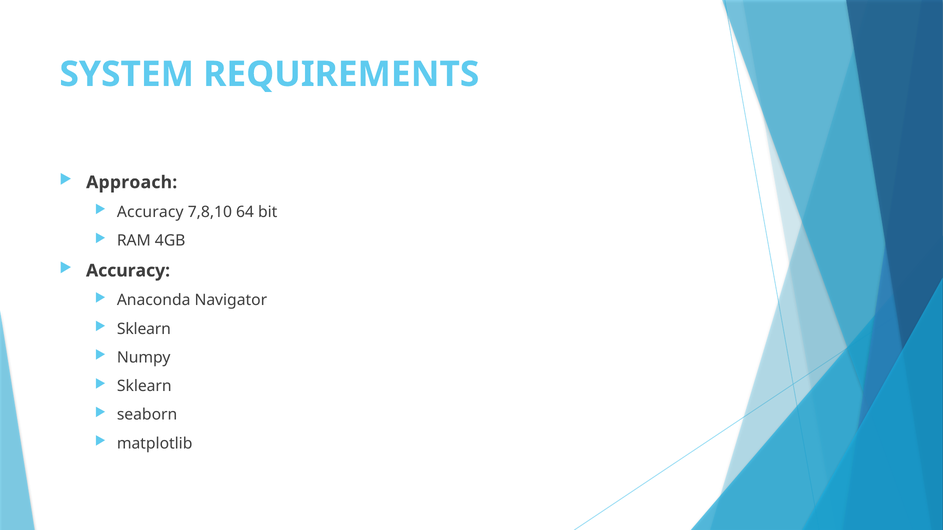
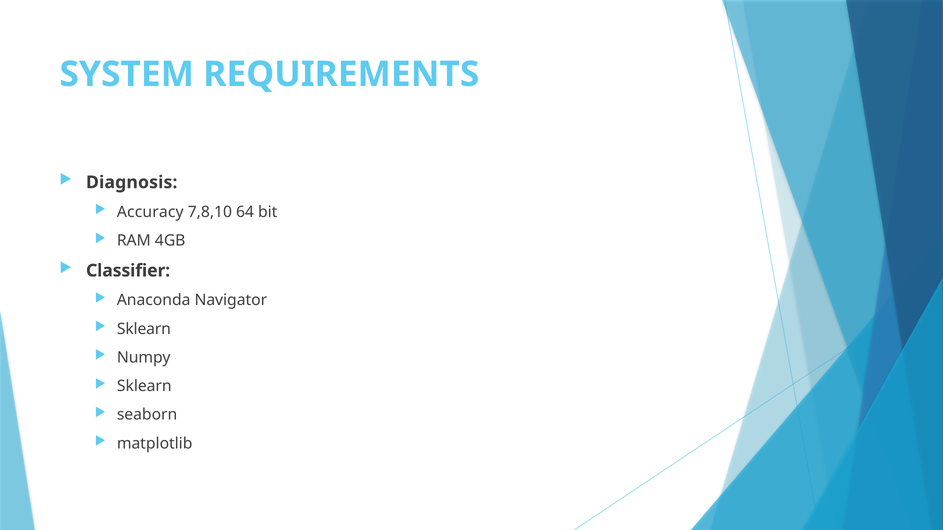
Approach: Approach -> Diagnosis
Accuracy at (128, 271): Accuracy -> Classifier
